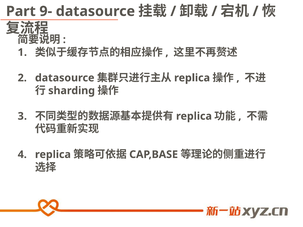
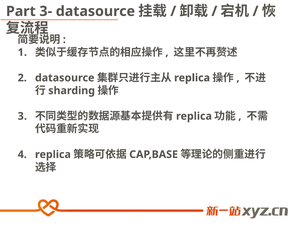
9-: 9- -> 3-
